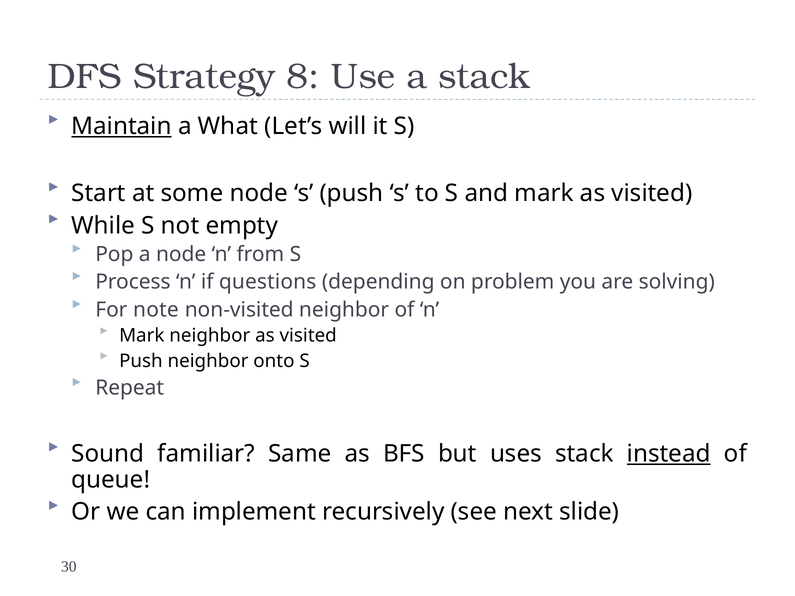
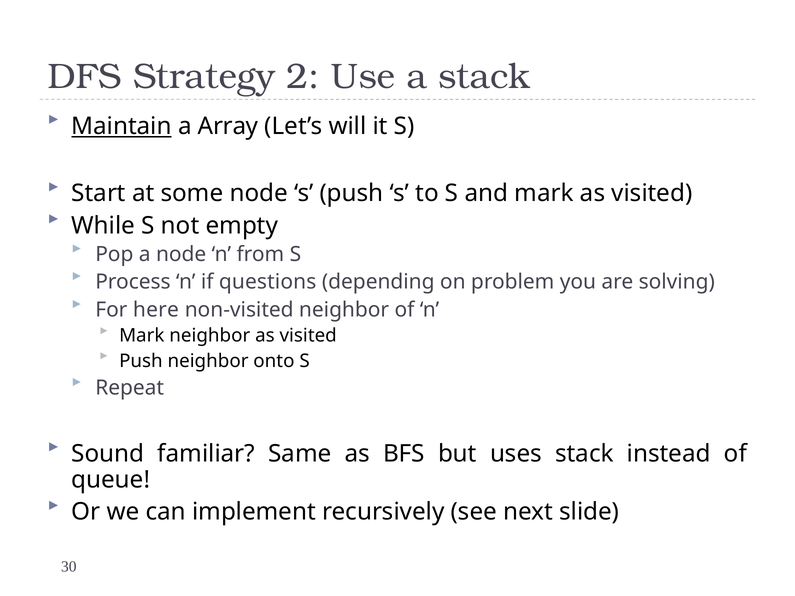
8: 8 -> 2
What: What -> Array
note: note -> here
instead underline: present -> none
